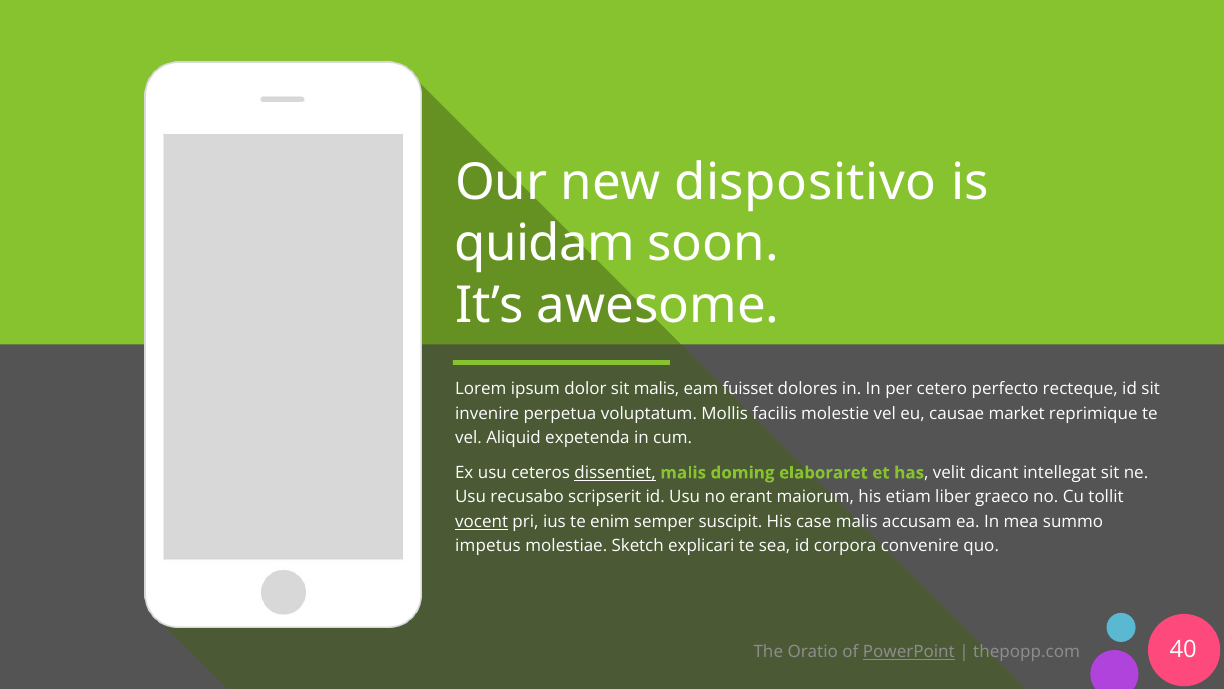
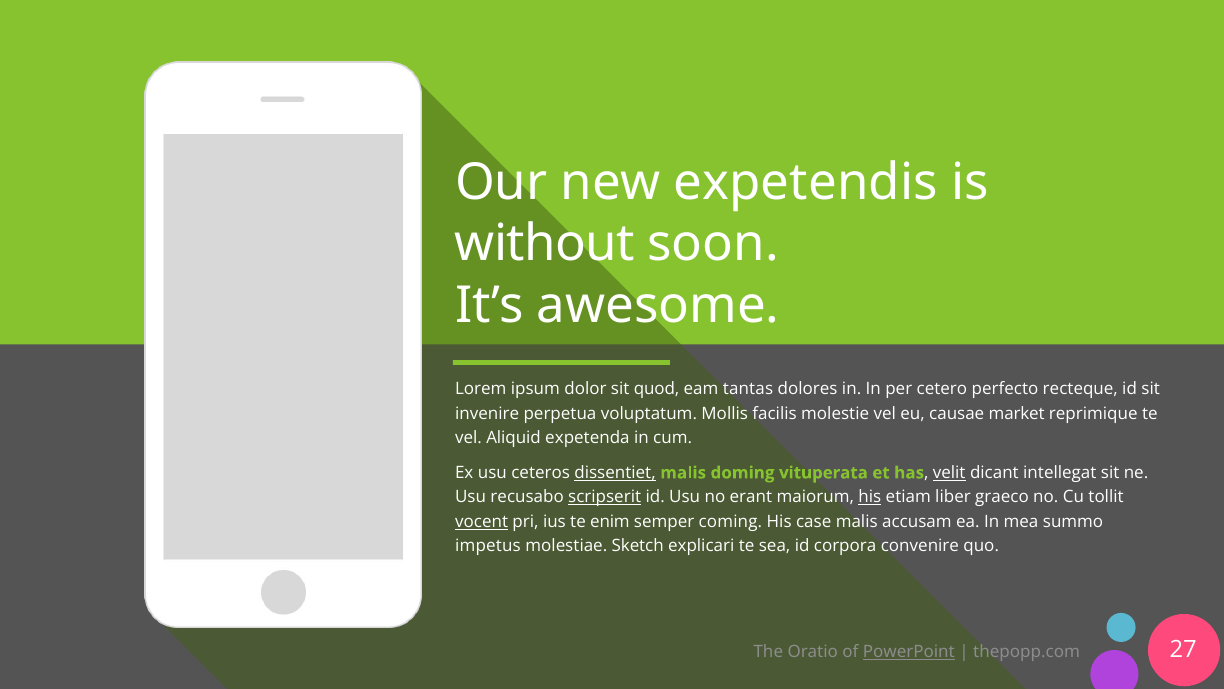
dispositivo: dispositivo -> expetendis
quidam: quidam -> without
sit malis: malis -> quod
fuisset: fuisset -> tantas
elaboraret: elaboraret -> vituperata
velit underline: none -> present
scripserit underline: none -> present
his at (870, 497) underline: none -> present
suscipit: suscipit -> coming
40: 40 -> 27
